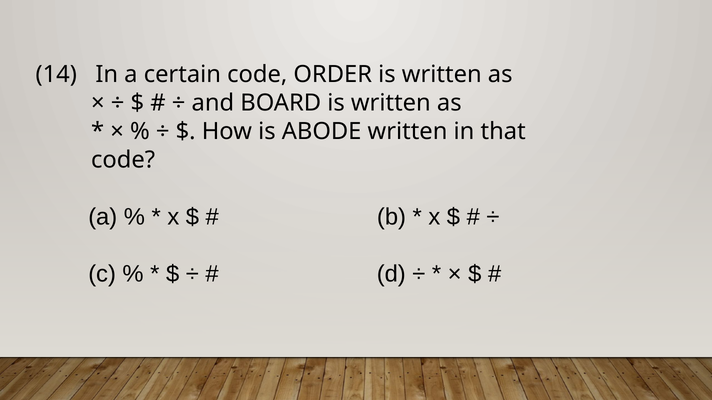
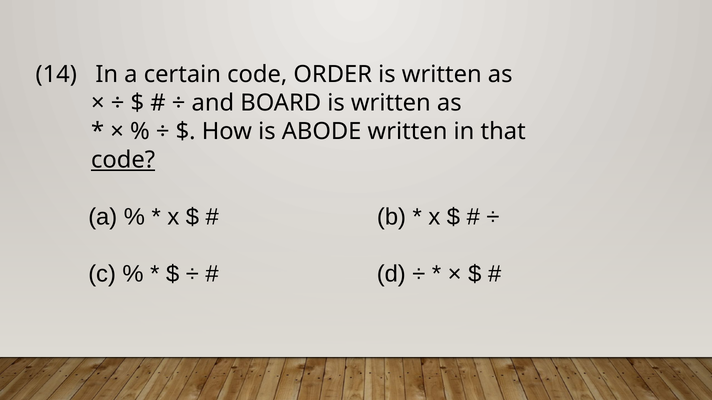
code at (123, 160) underline: none -> present
